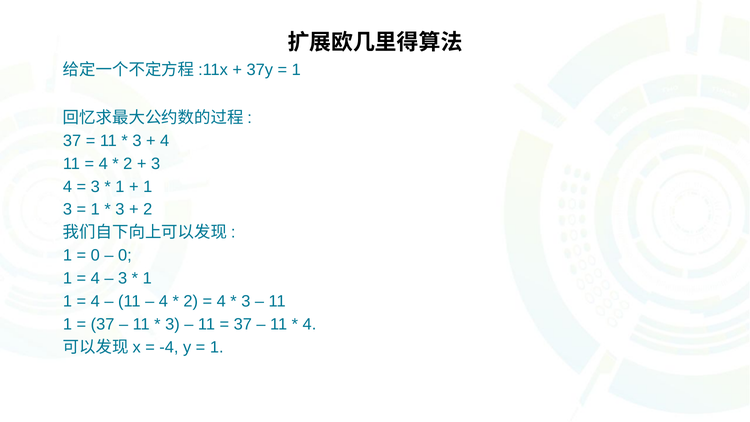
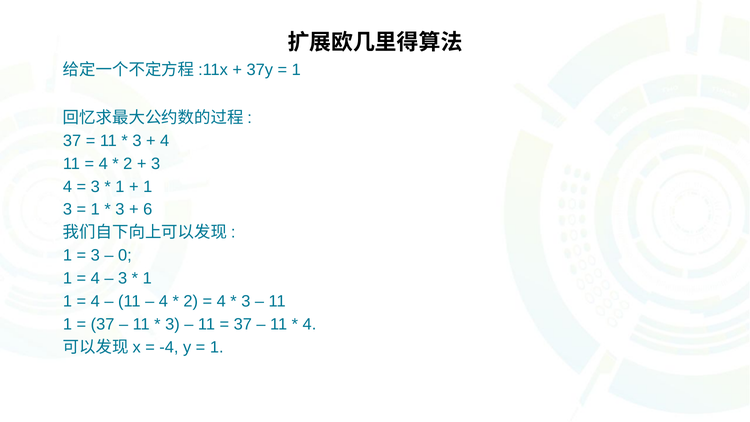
2 at (148, 210): 2 -> 6
0 at (95, 255): 0 -> 3
